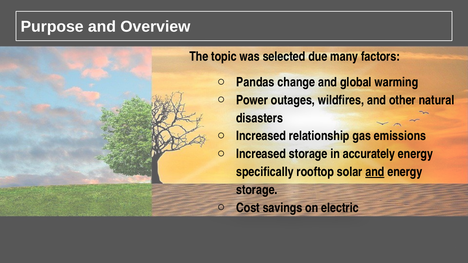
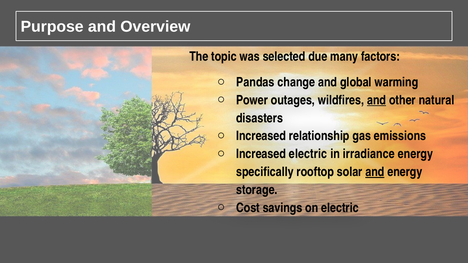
and at (377, 100) underline: none -> present
Increased storage: storage -> electric
accurately: accurately -> irradiance
